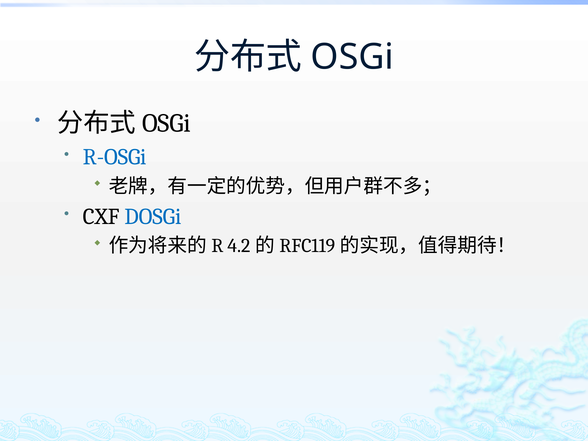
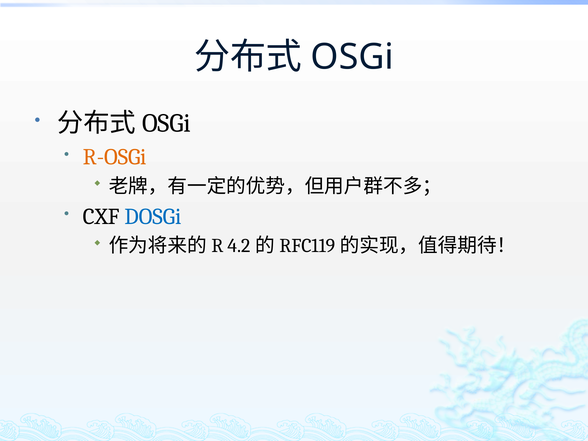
R-OSGi colour: blue -> orange
